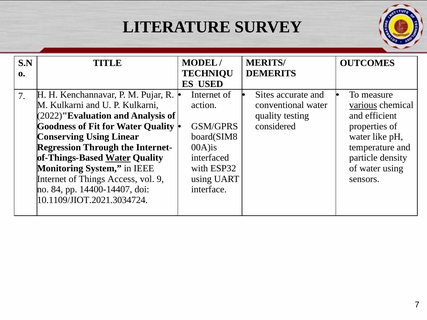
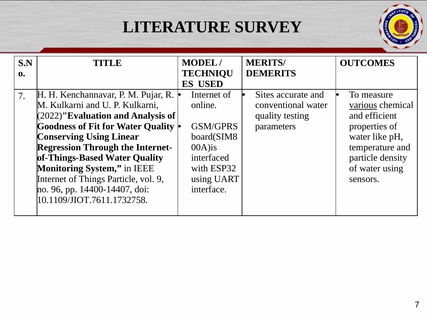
action: action -> online
considered: considered -> parameters
Water at (118, 158) underline: present -> none
Things Access: Access -> Particle
84: 84 -> 96
10.1109/JIOT.2021.3034724: 10.1109/JIOT.2021.3034724 -> 10.1109/JIOT.7611.1732758
